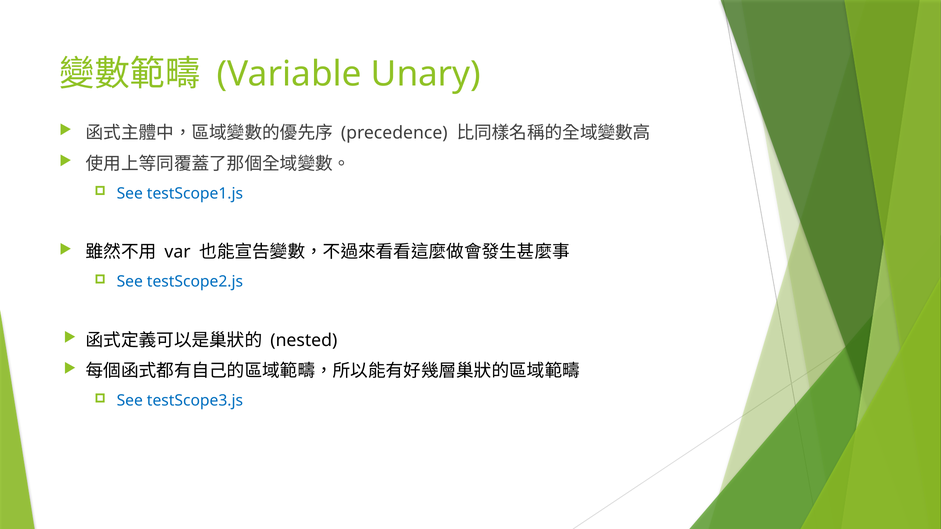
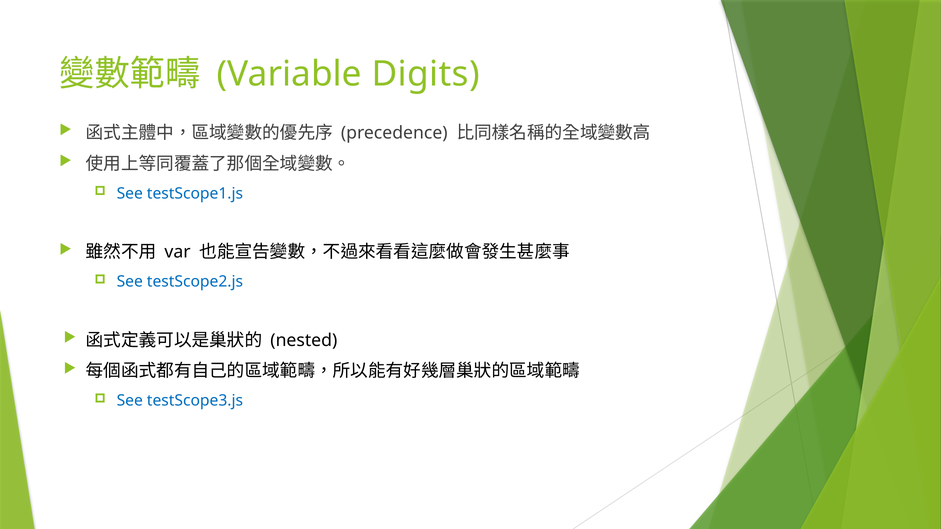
Unary: Unary -> Digits
